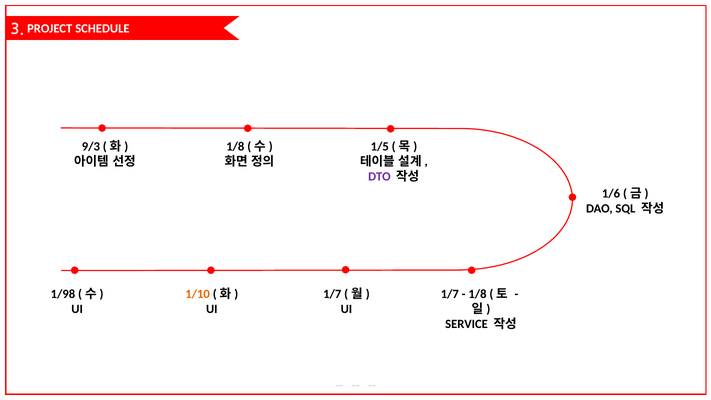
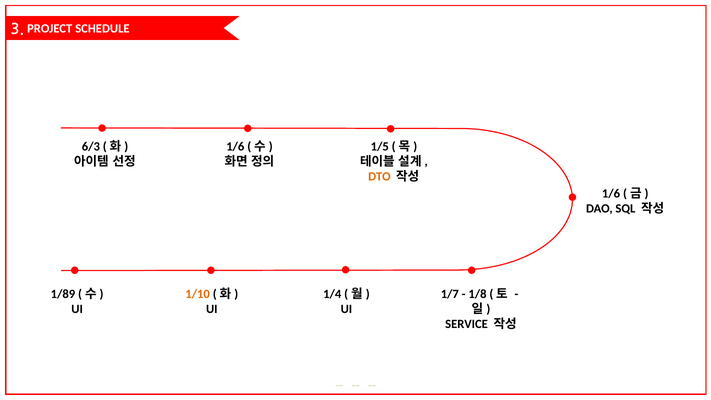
9/3: 9/3 -> 6/3
1/8 at (235, 146): 1/8 -> 1/6
DTO colour: purple -> orange
1/98: 1/98 -> 1/89
1/7 at (332, 294): 1/7 -> 1/4
